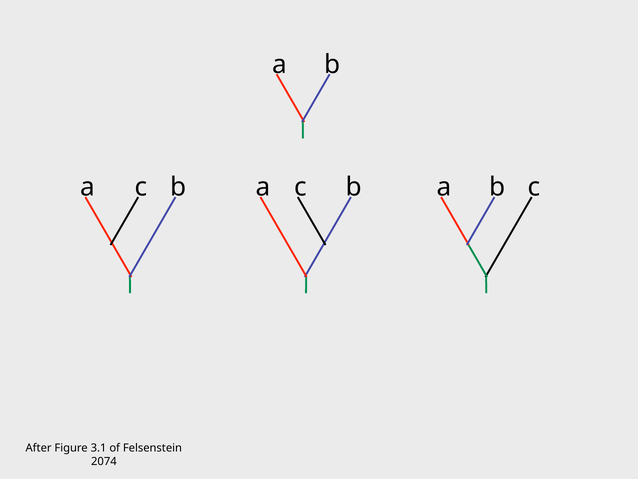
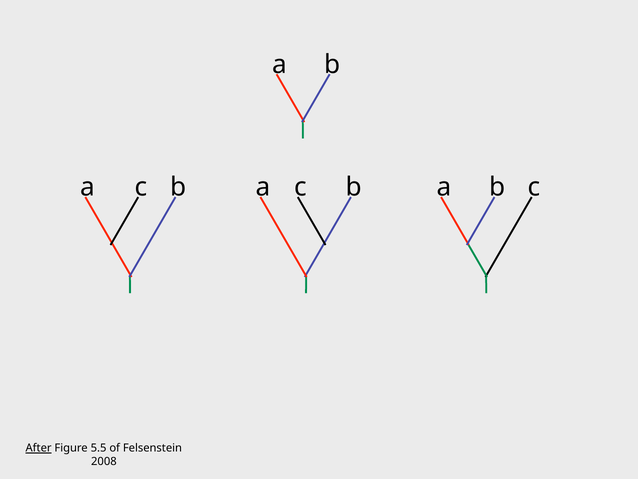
After underline: none -> present
3.1: 3.1 -> 5.5
2074: 2074 -> 2008
